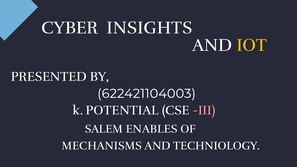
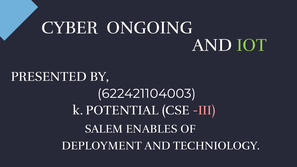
INSIGHTS: INSIGHTS -> ONGOING
IOT colour: yellow -> light green
MECHANISMS: MECHANISMS -> DEPLOYMENT
